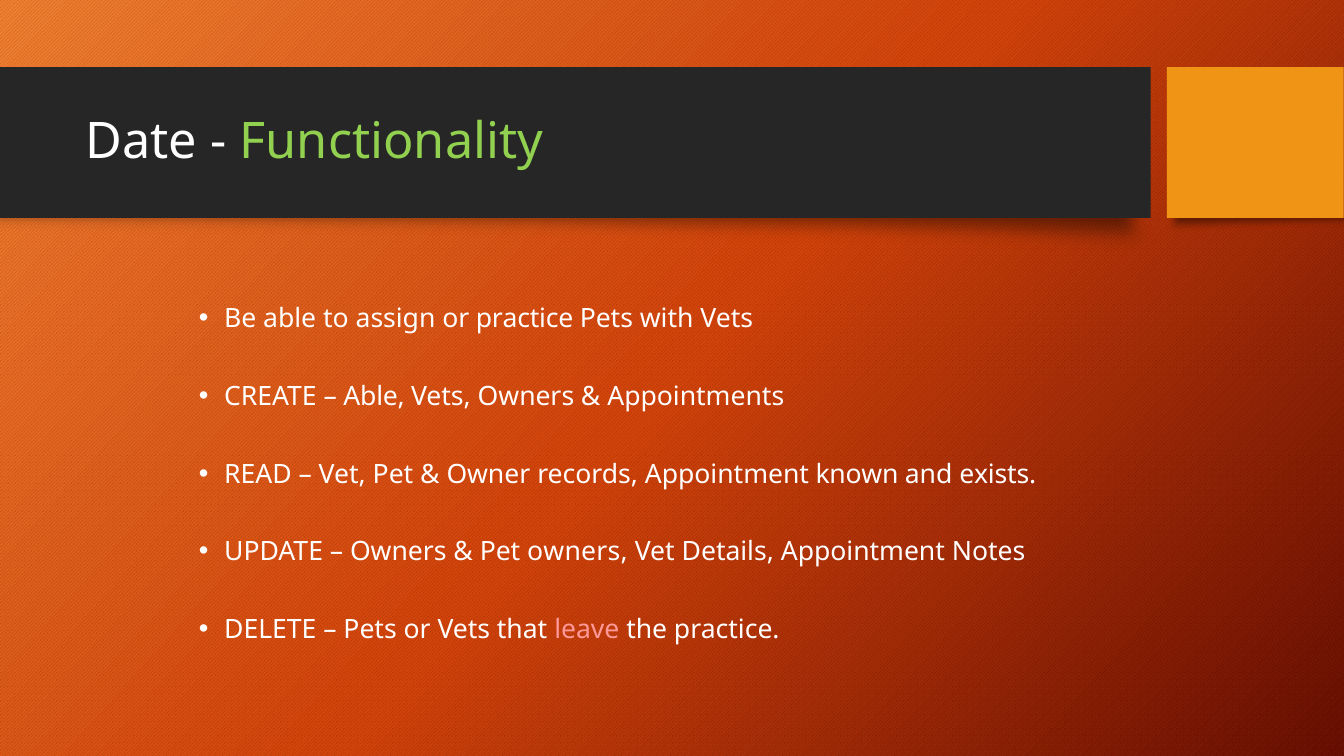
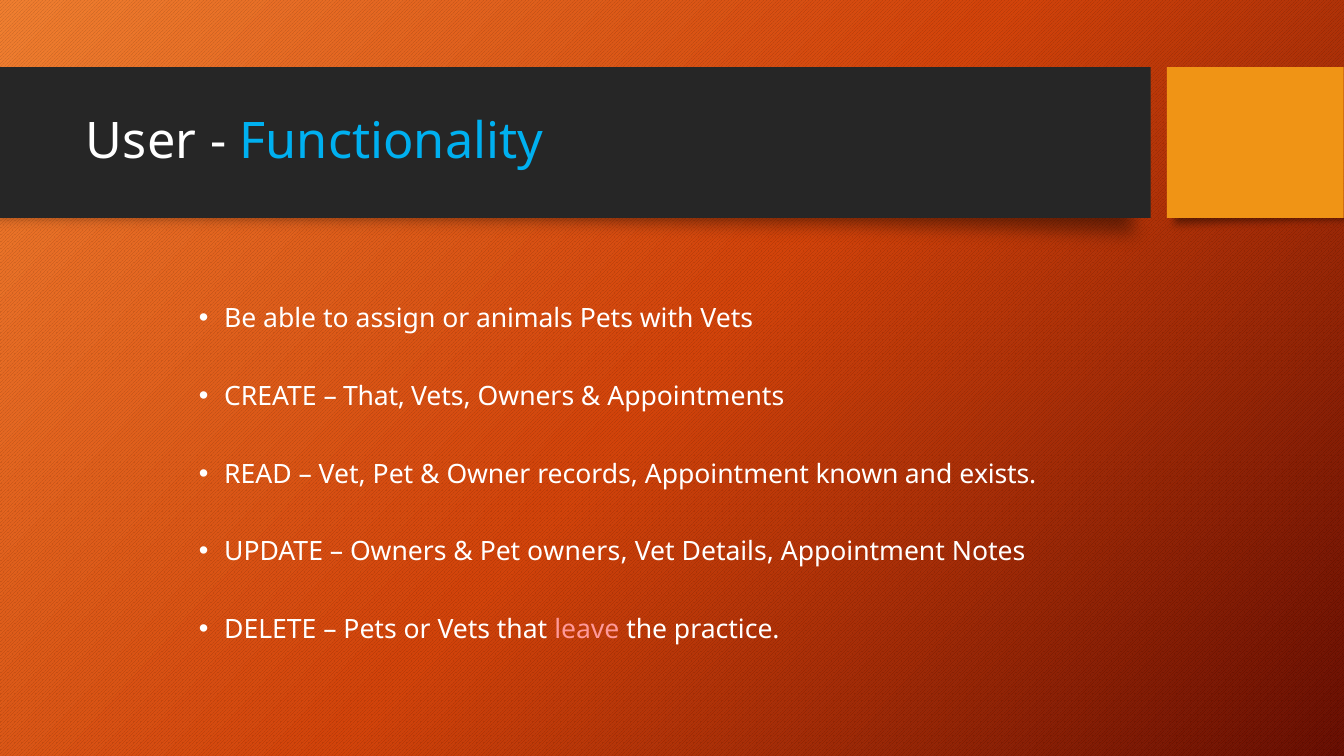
Date: Date -> User
Functionality colour: light green -> light blue
or practice: practice -> animals
Able at (374, 397): Able -> That
